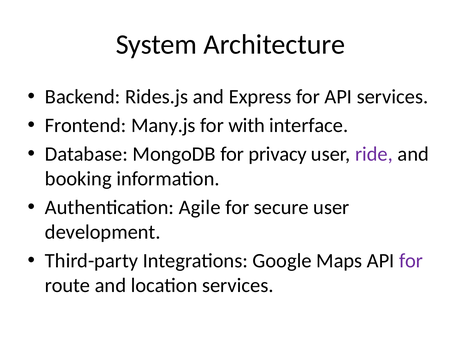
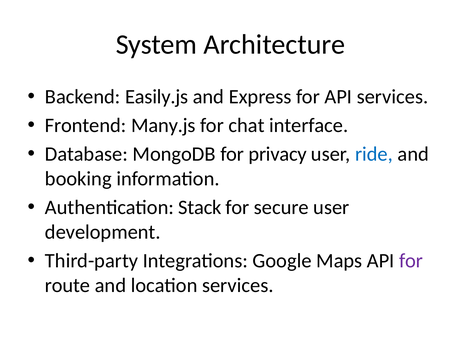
Rides.js: Rides.js -> Easily.js
with: with -> chat
ride colour: purple -> blue
Agile: Agile -> Stack
